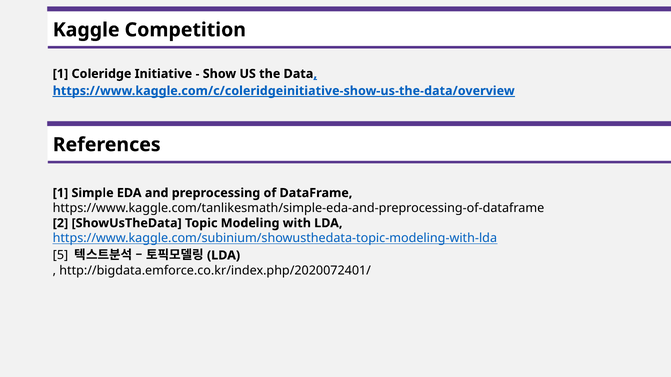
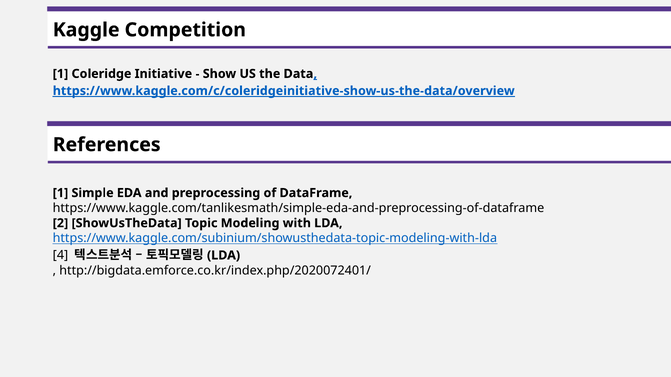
5: 5 -> 4
